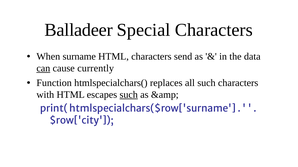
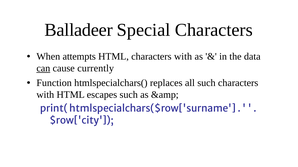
surname: surname -> attempts
HTML characters send: send -> with
such at (129, 95) underline: present -> none
